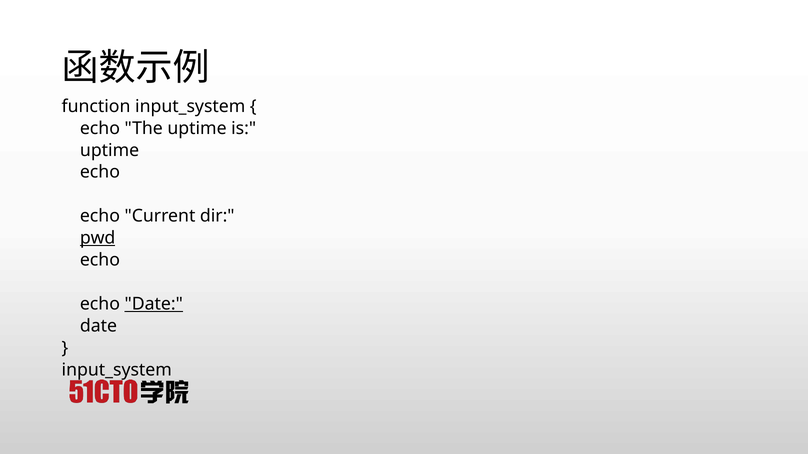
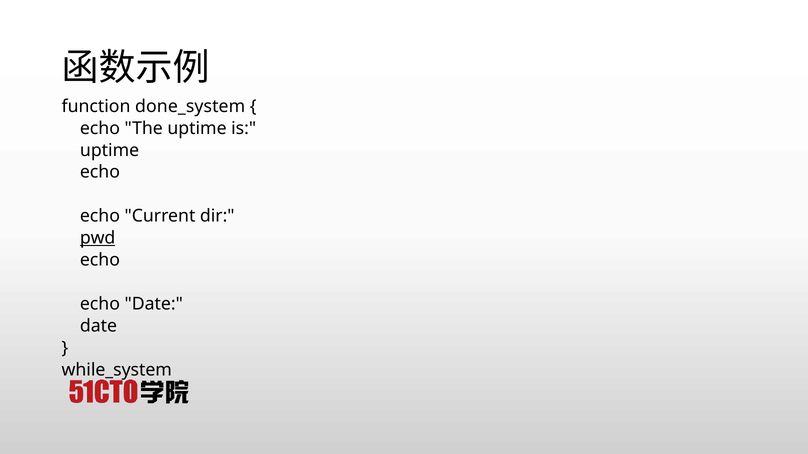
function input_system: input_system -> done_system
Date at (154, 304) underline: present -> none
input_system at (117, 370): input_system -> while_system
